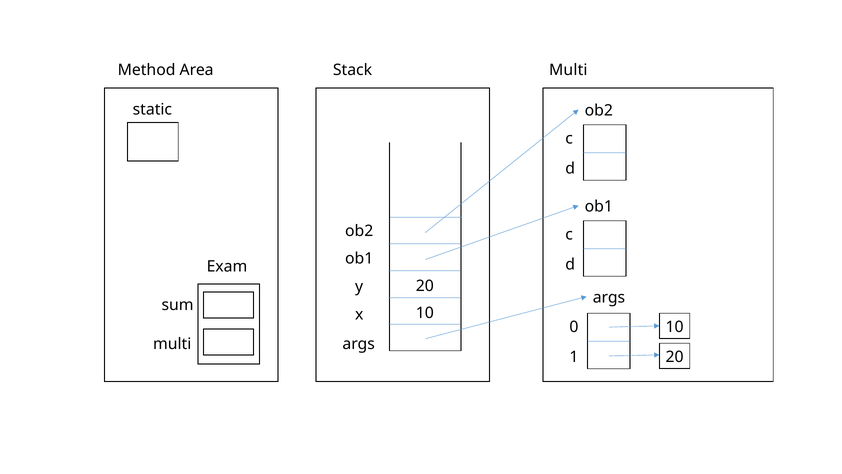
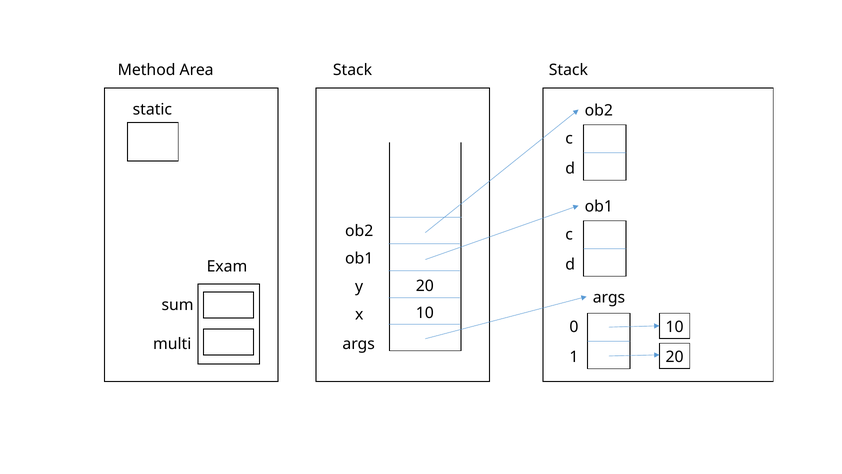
Multi at (568, 70): Multi -> Stack
